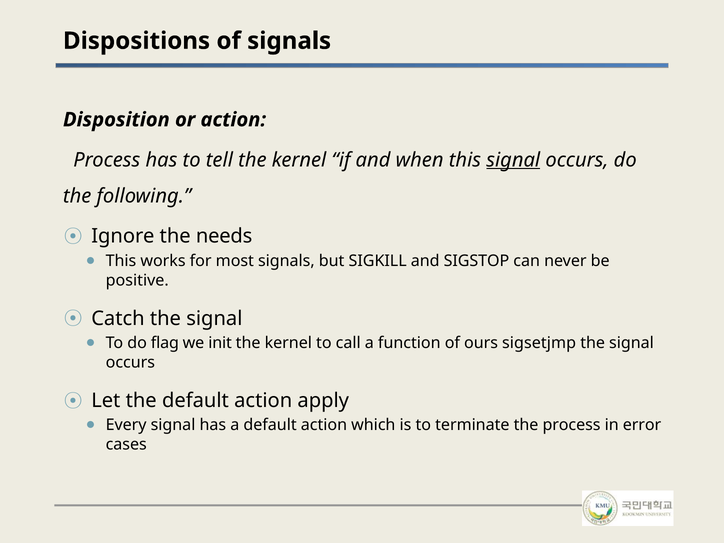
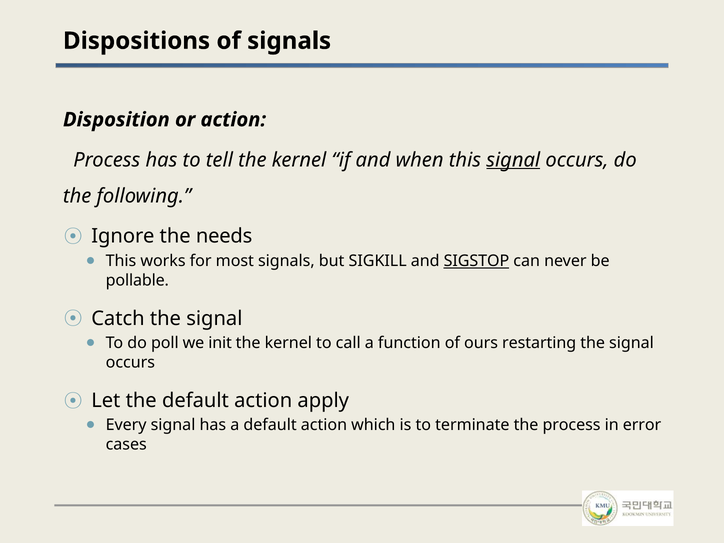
SIGSTOP underline: none -> present
positive: positive -> pollable
flag: flag -> poll
sigsetjmp: sigsetjmp -> restarting
